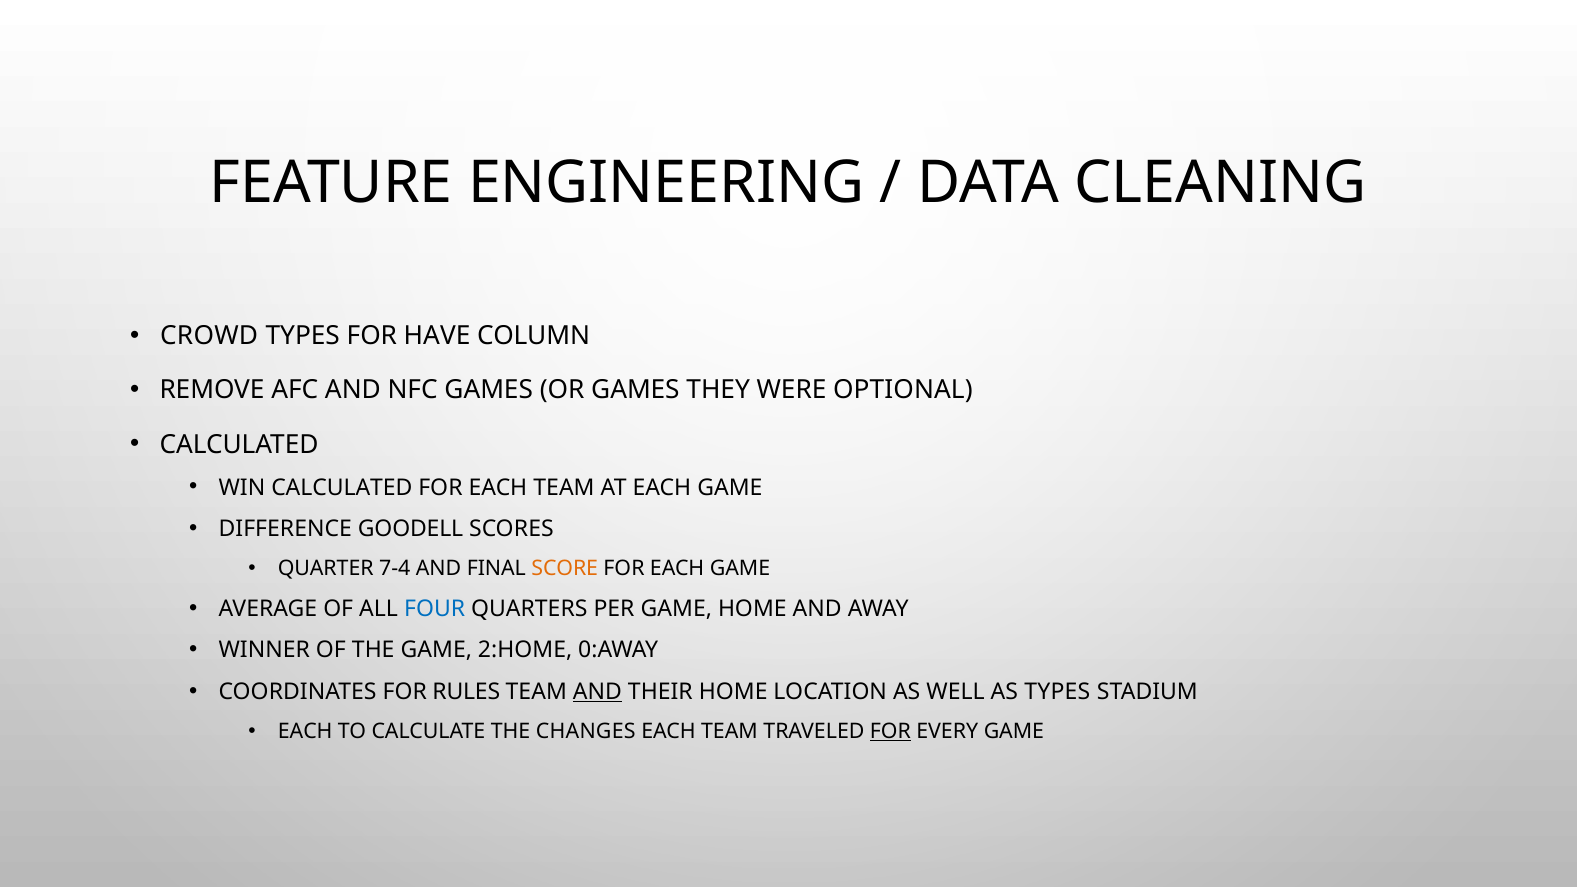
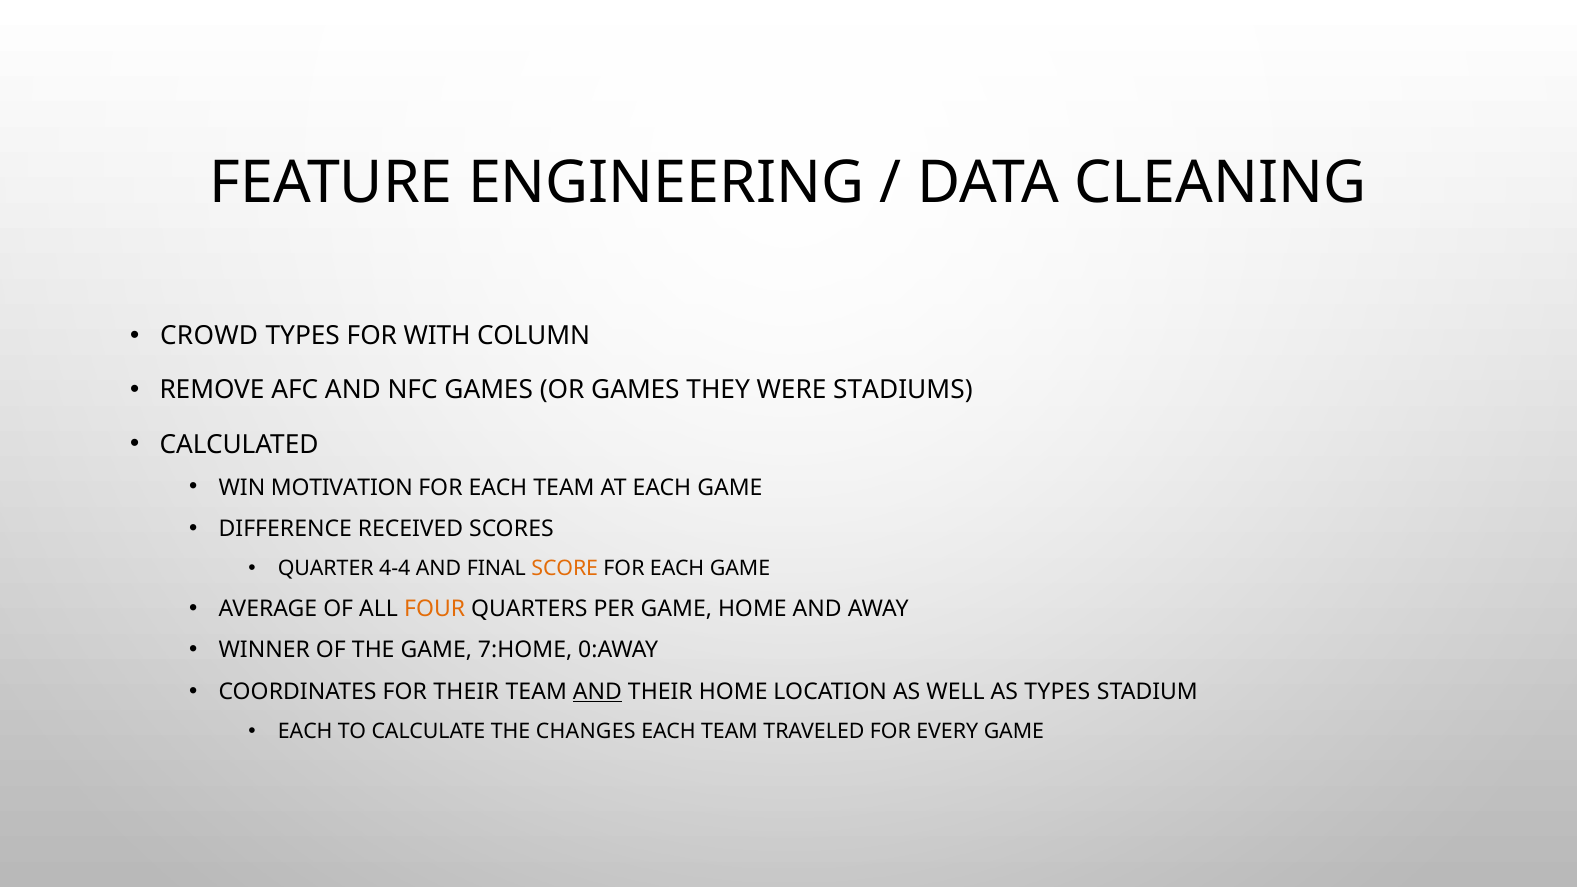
HAVE: HAVE -> WITH
OPTIONAL: OPTIONAL -> STADIUMS
WIN CALCULATED: CALCULATED -> MOTIVATION
GOODELL: GOODELL -> RECEIVED
7-4: 7-4 -> 4-4
FOUR colour: blue -> orange
2:HOME: 2:HOME -> 7:HOME
FOR RULES: RULES -> THEIR
FOR at (890, 732) underline: present -> none
